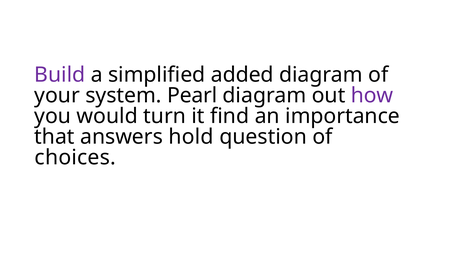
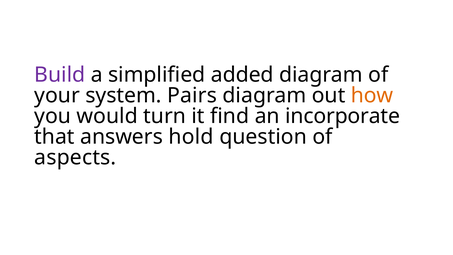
Pearl: Pearl -> Pairs
how colour: purple -> orange
importance: importance -> incorporate
choices: choices -> aspects
